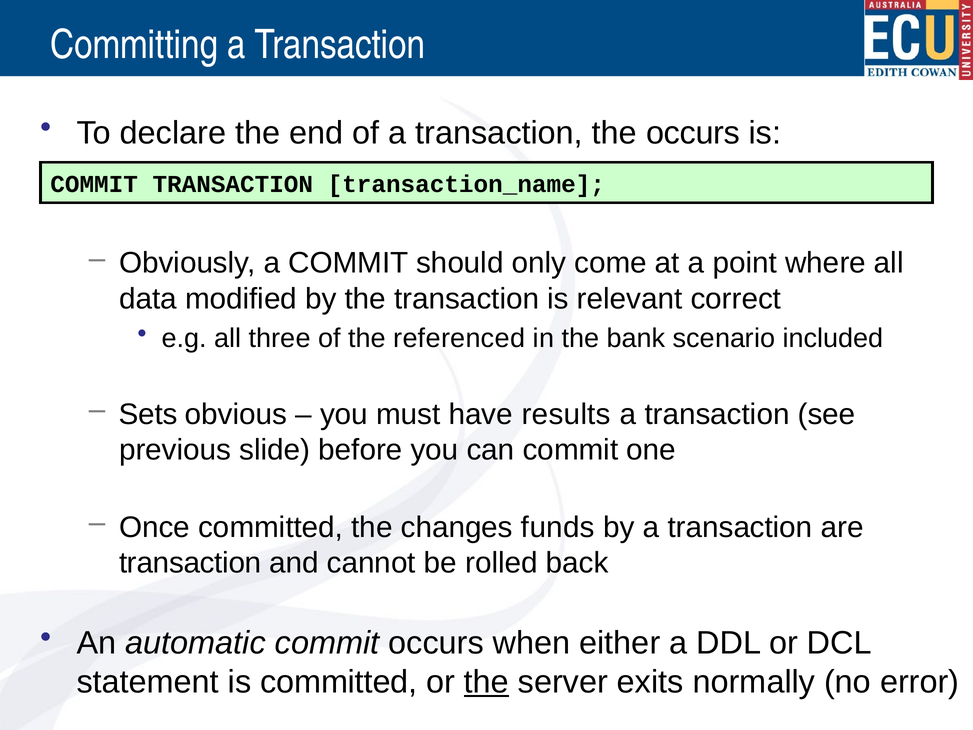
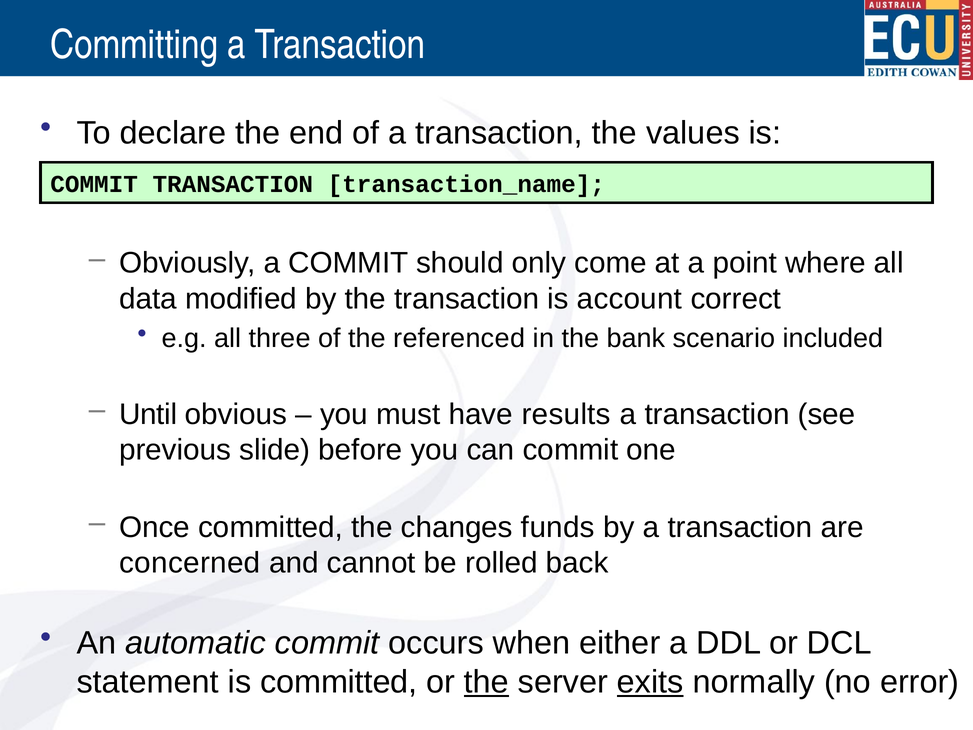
the occurs: occurs -> values
relevant: relevant -> account
Sets: Sets -> Until
transaction at (190, 563): transaction -> concerned
exits underline: none -> present
